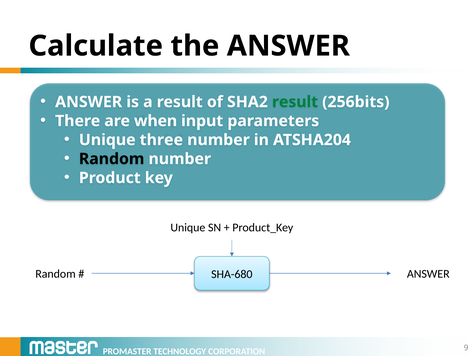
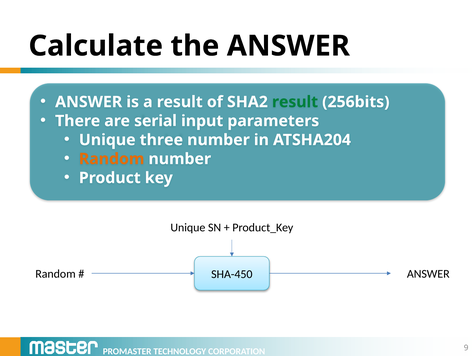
when: when -> serial
Random at (112, 159) colour: black -> orange
SHA-680: SHA-680 -> SHA-450
